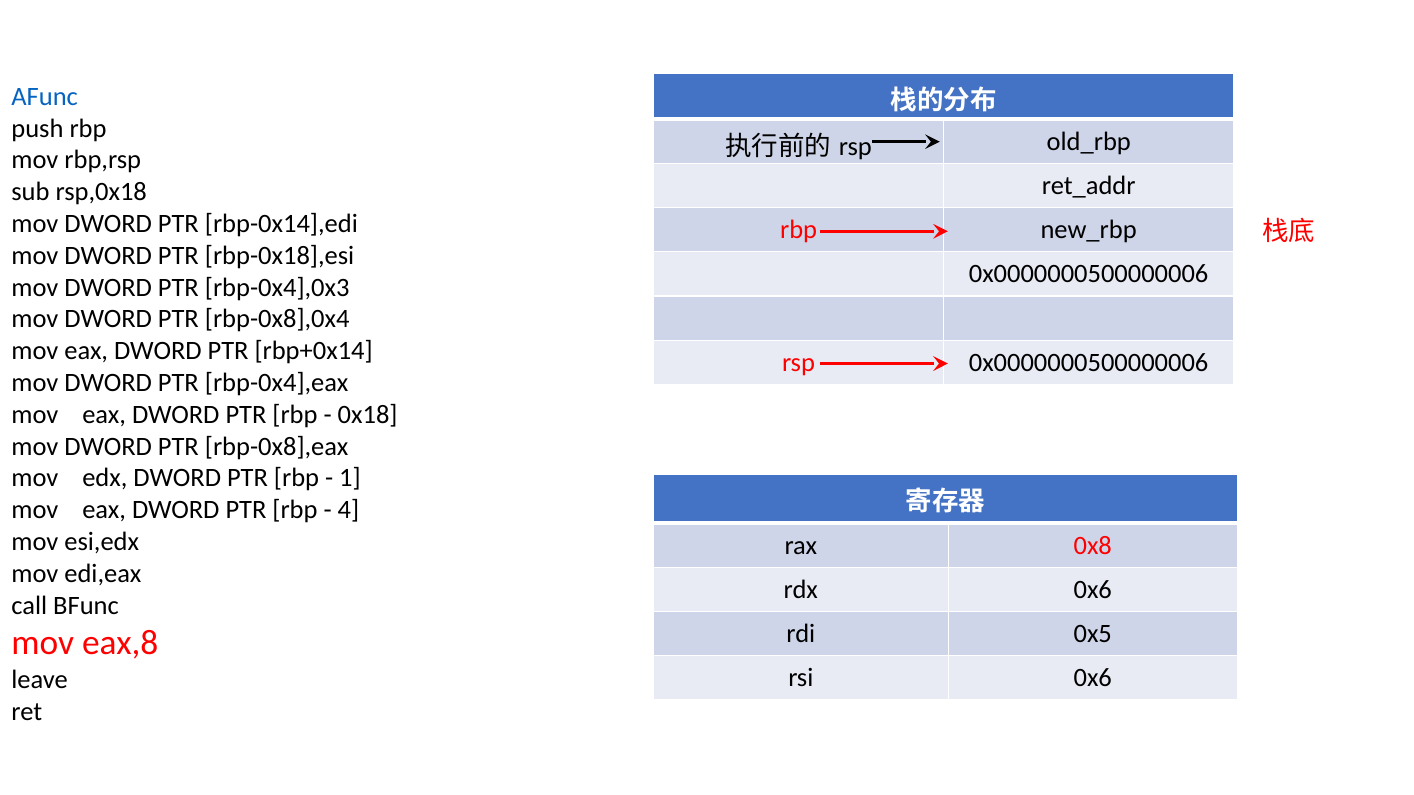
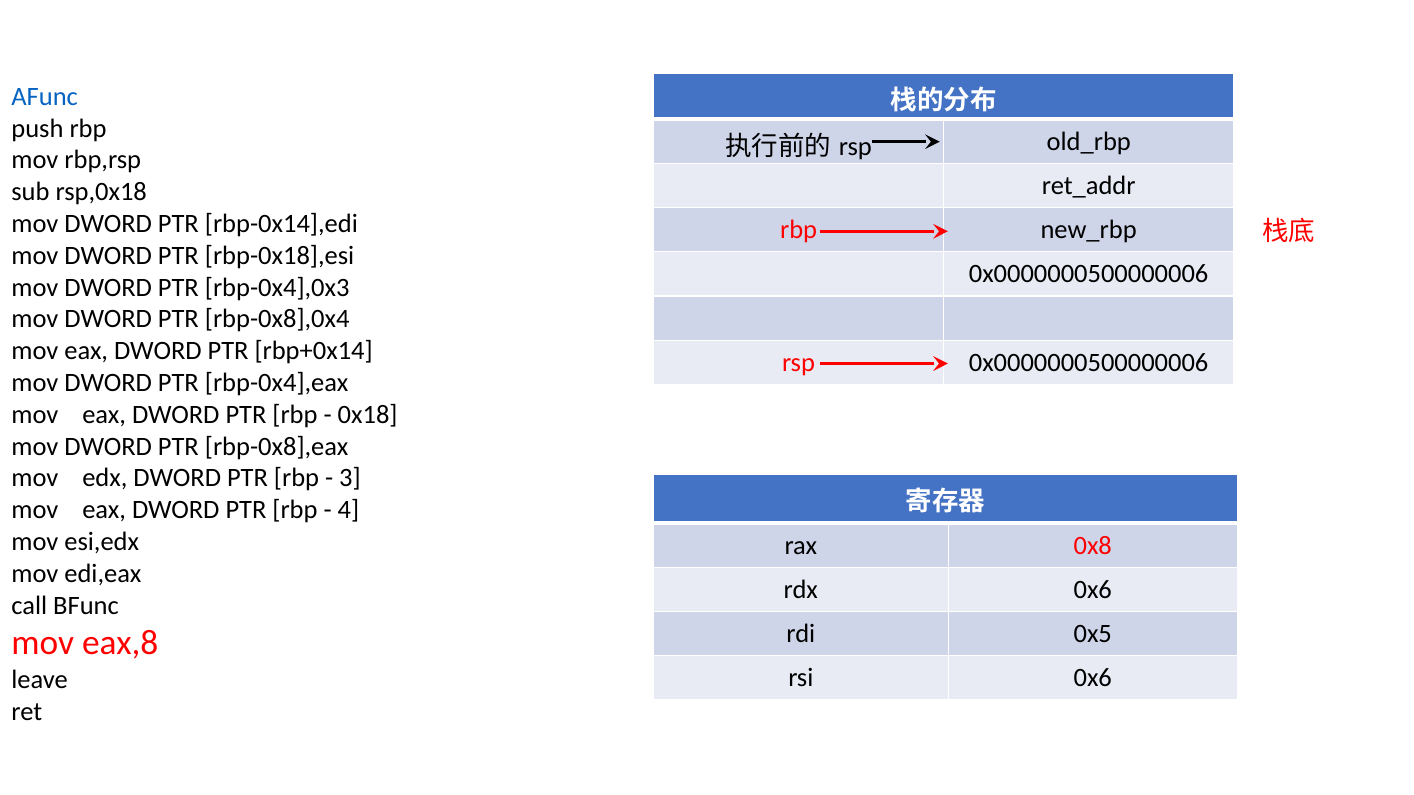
1: 1 -> 3
